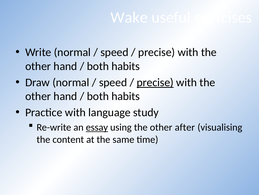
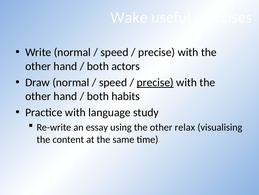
habits at (126, 66): habits -> actors
essay underline: present -> none
after: after -> relax
